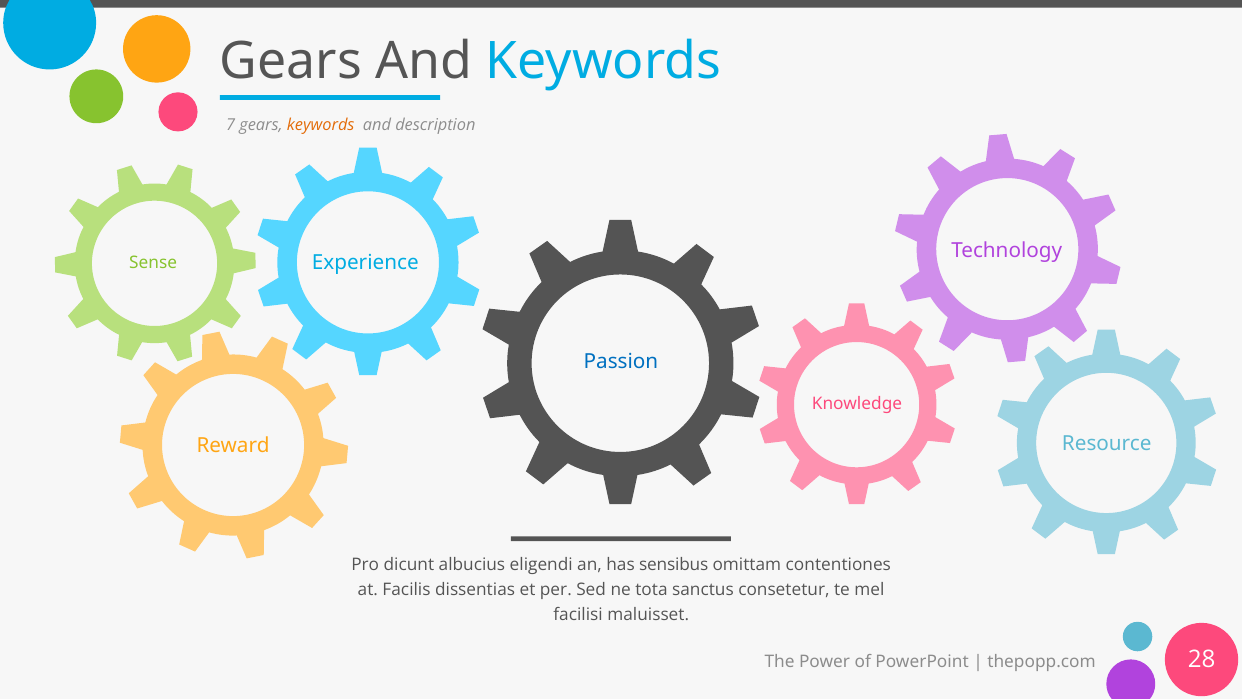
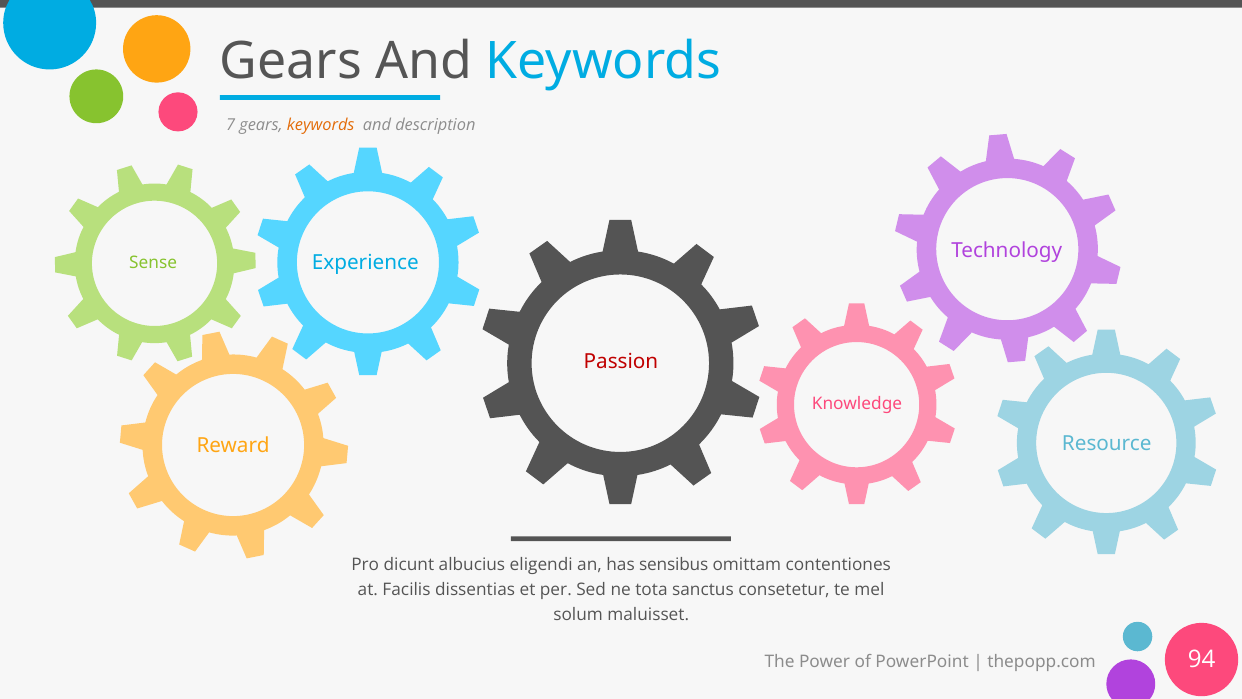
Passion colour: blue -> red
facilisi: facilisi -> solum
28: 28 -> 94
